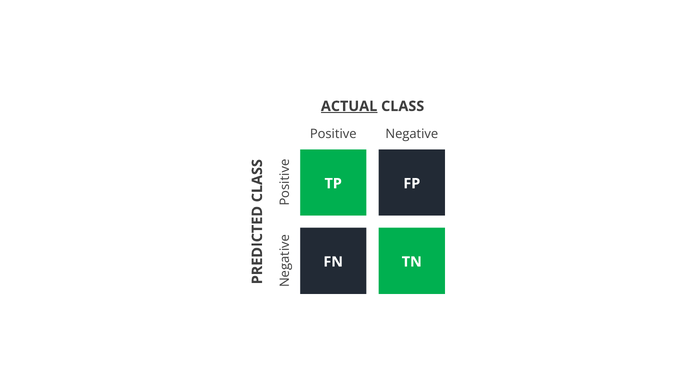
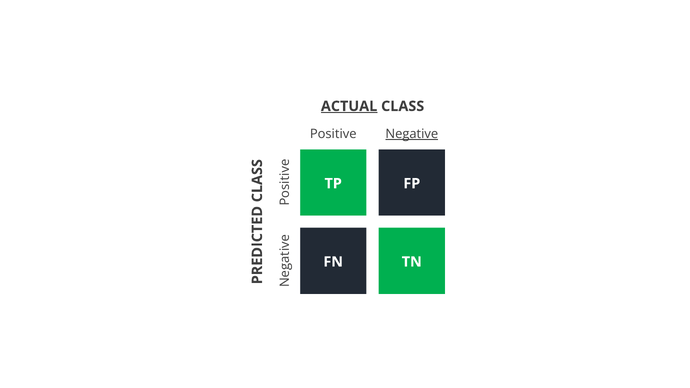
Negative underline: none -> present
